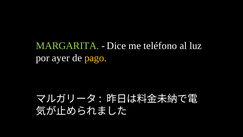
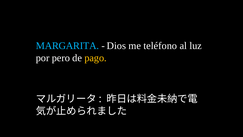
MARGARITA colour: light green -> light blue
Dice: Dice -> Dios
ayer: ayer -> pero
